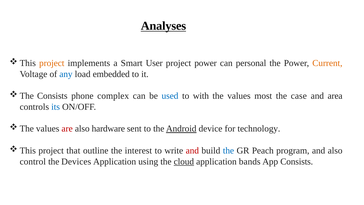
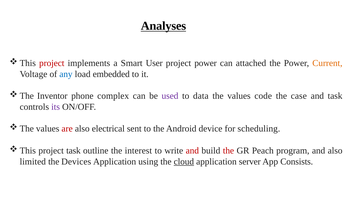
project at (52, 63) colour: orange -> red
personal: personal -> attached
Consists at (52, 96): Consists -> Inventor
used colour: blue -> purple
with: with -> data
most: most -> code
and area: area -> task
its colour: blue -> purple
hardware: hardware -> electrical
Android underline: present -> none
technology: technology -> scheduling
project that: that -> task
the at (228, 150) colour: blue -> red
control: control -> limited
bands: bands -> server
